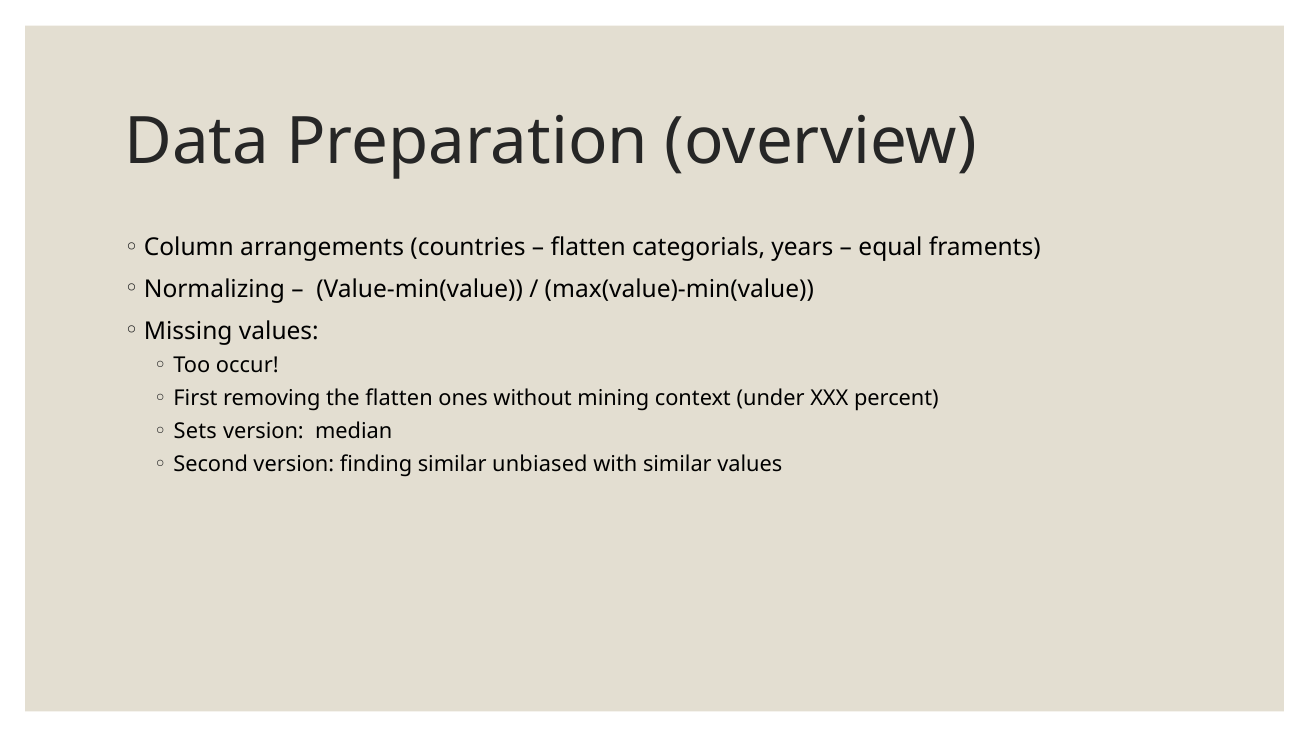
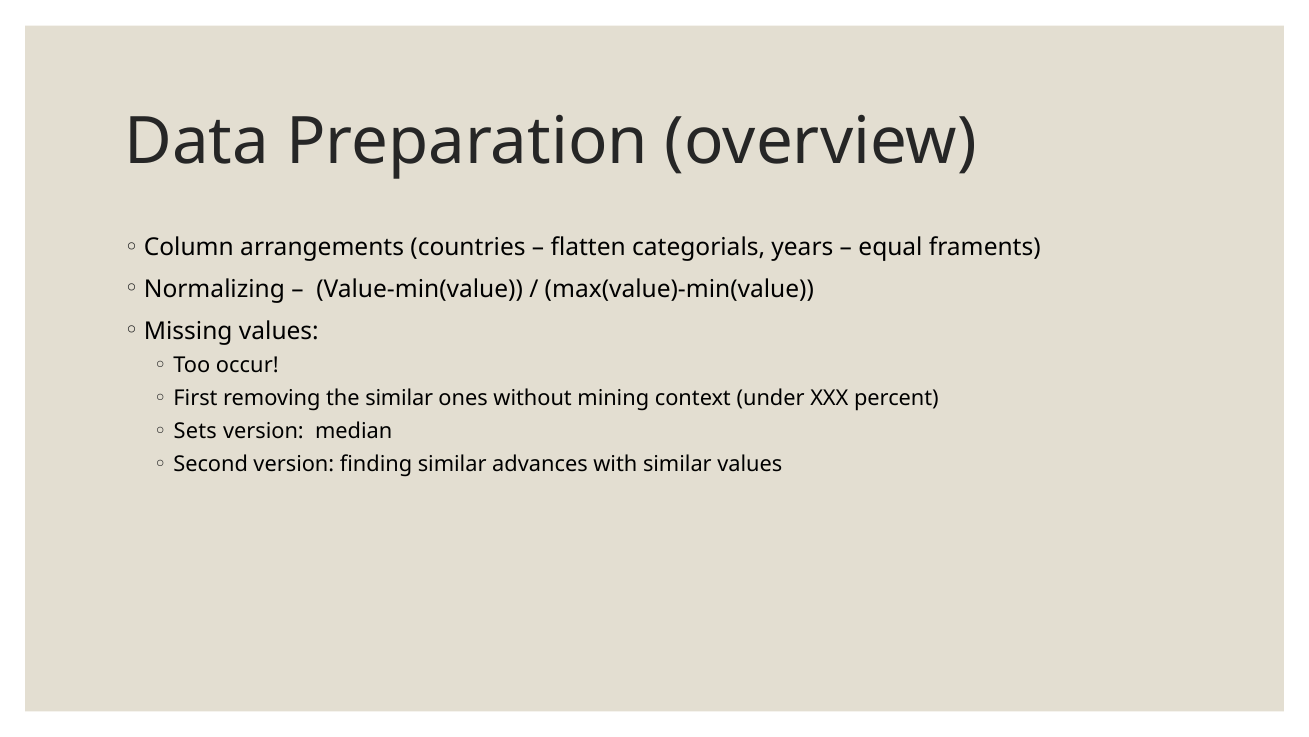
the flatten: flatten -> similar
unbiased: unbiased -> advances
